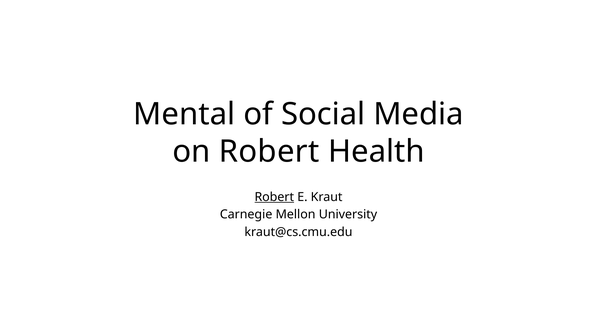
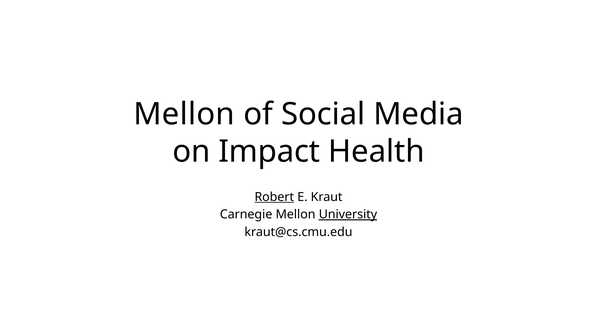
Mental at (184, 114): Mental -> Mellon
on Robert: Robert -> Impact
University underline: none -> present
